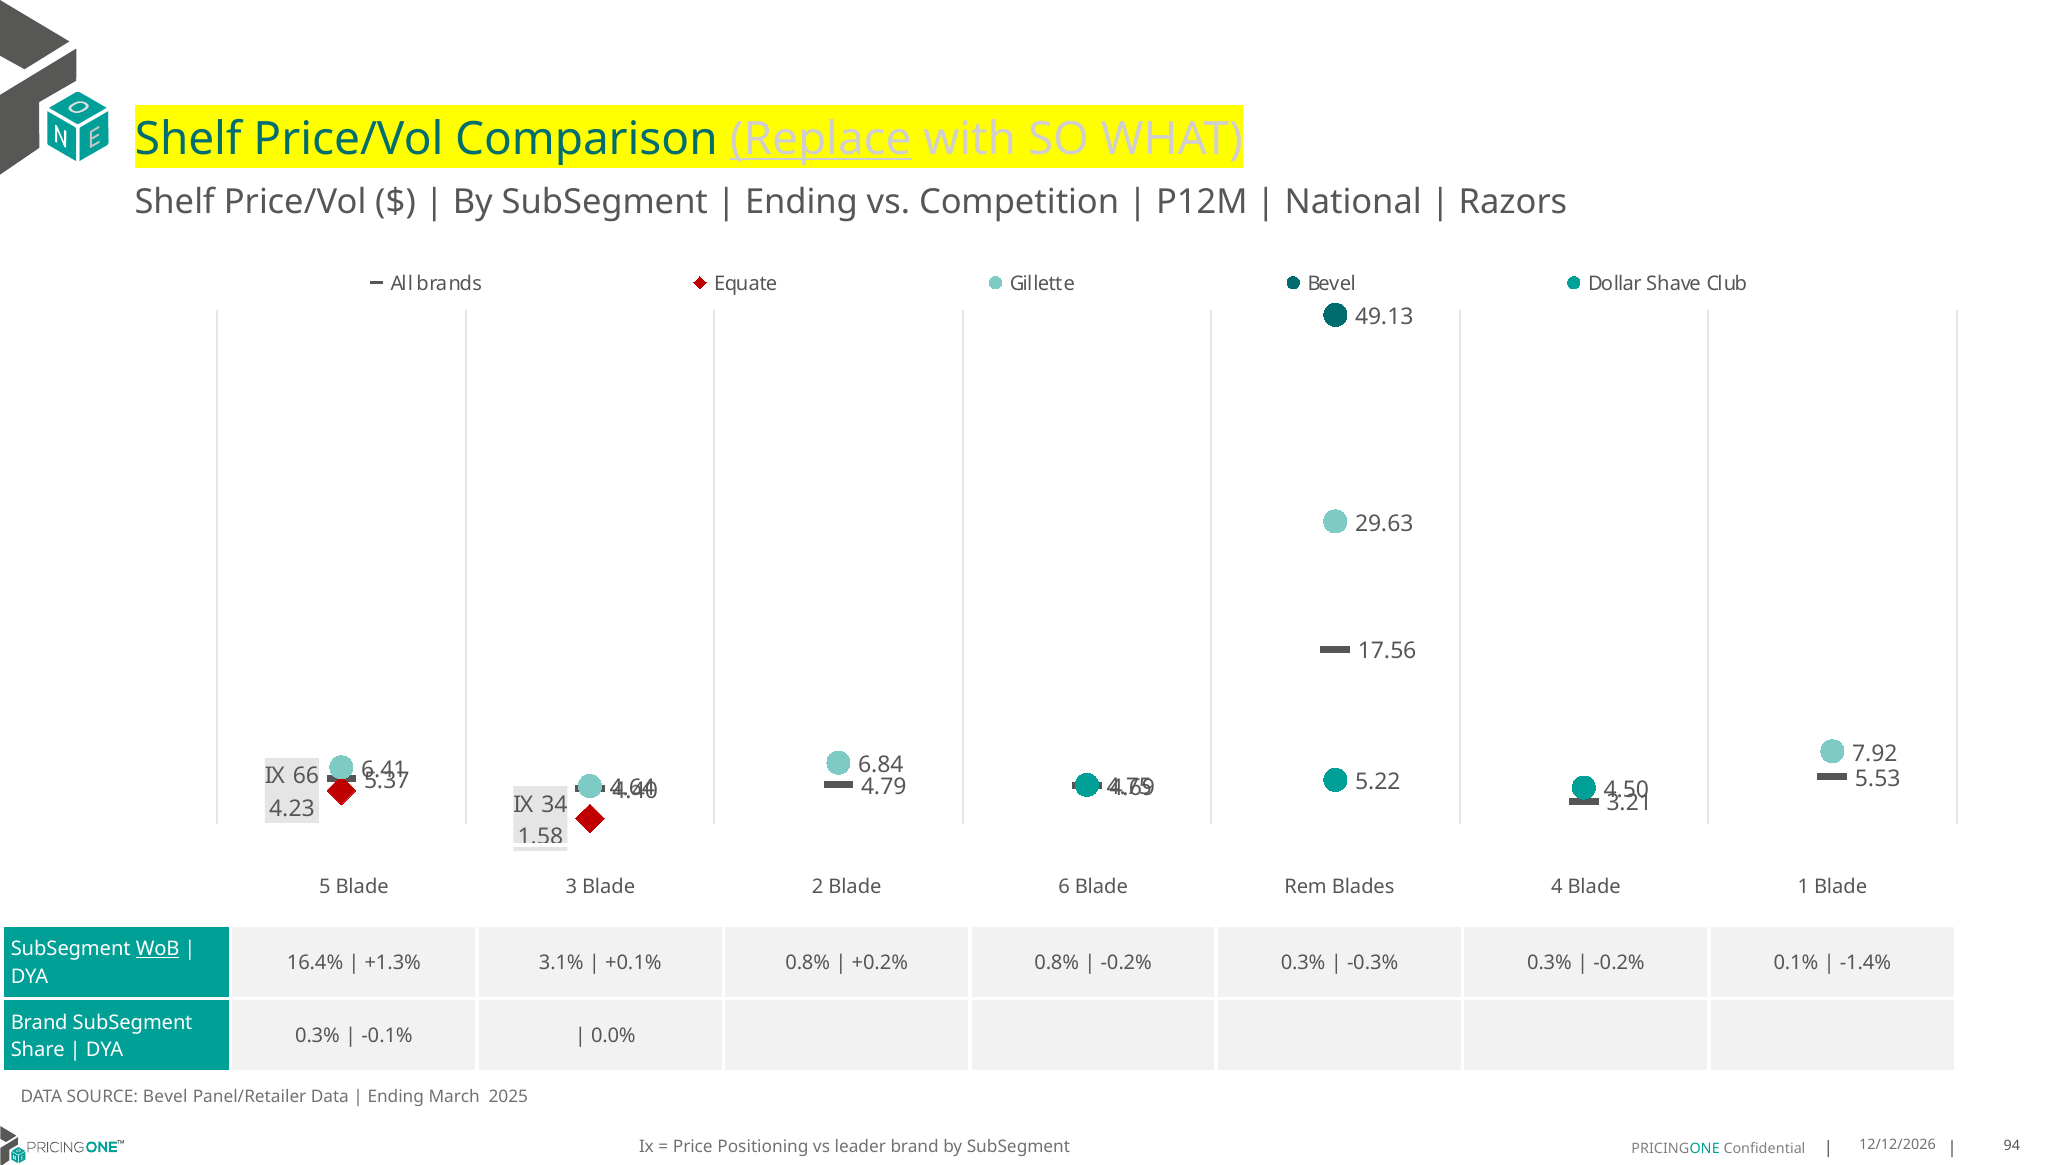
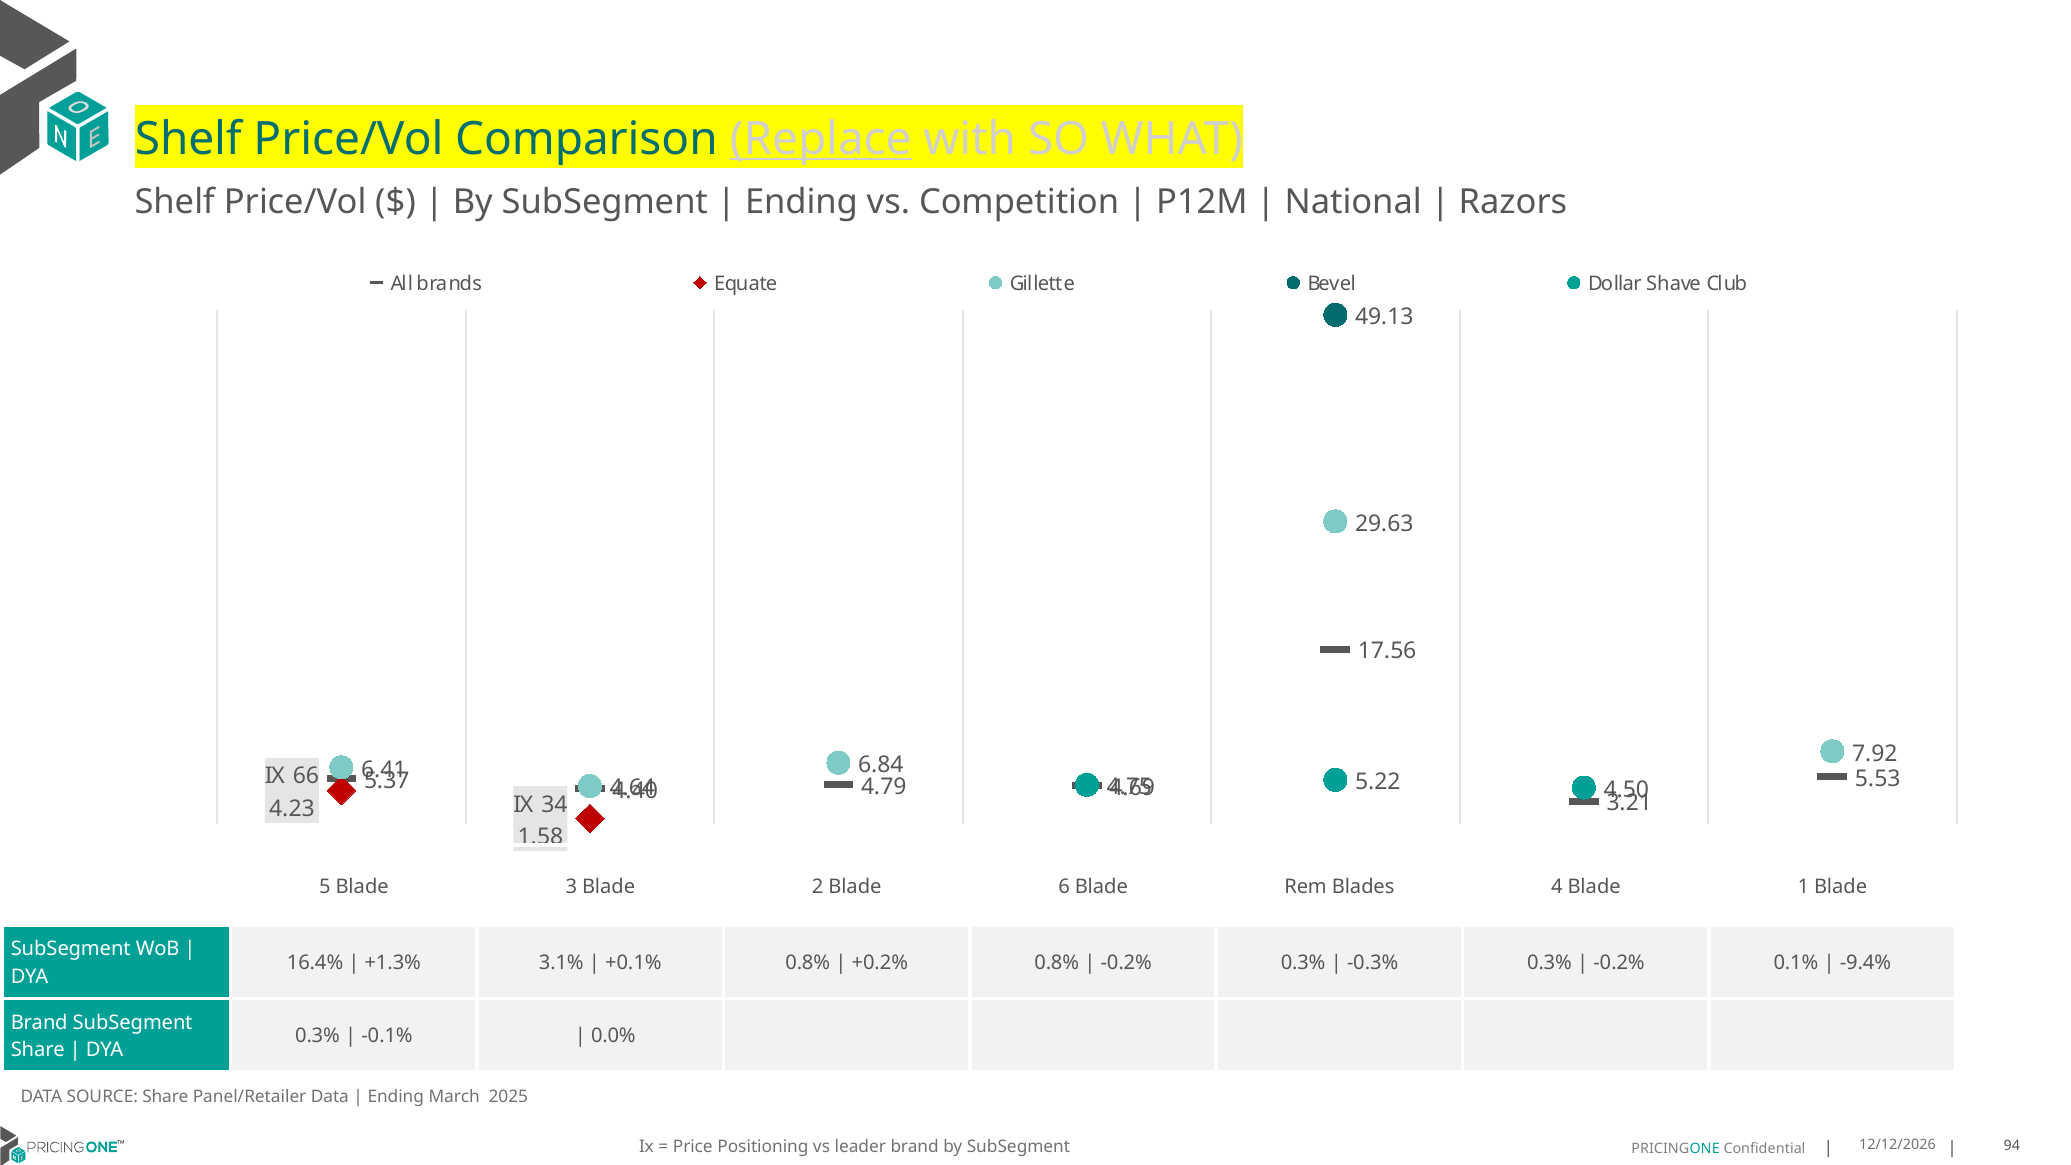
WoB underline: present -> none
-1.4%: -1.4% -> -9.4%
SOURCE Bevel: Bevel -> Share
